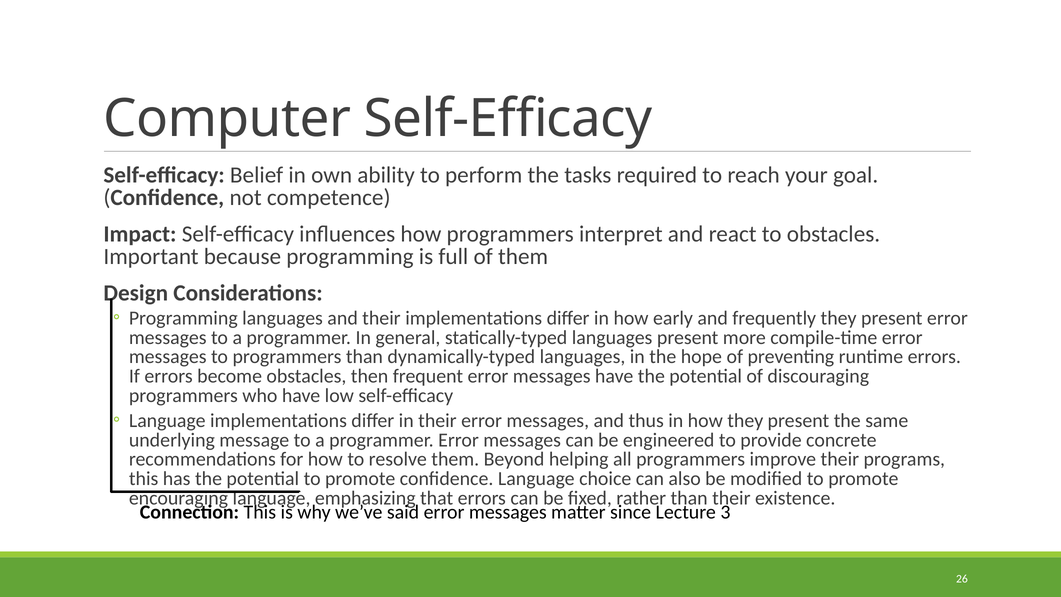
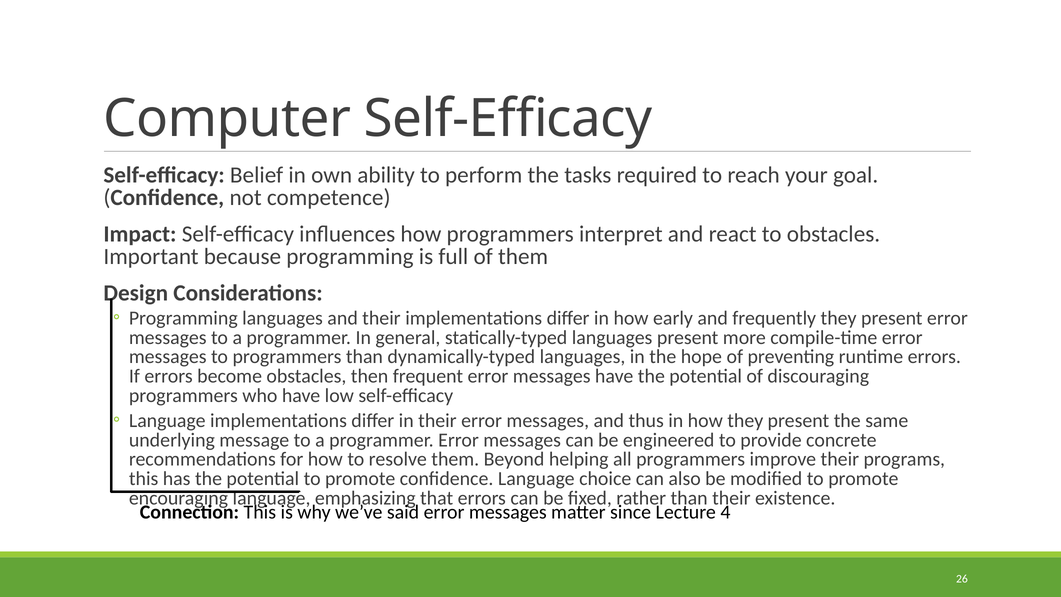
3: 3 -> 4
